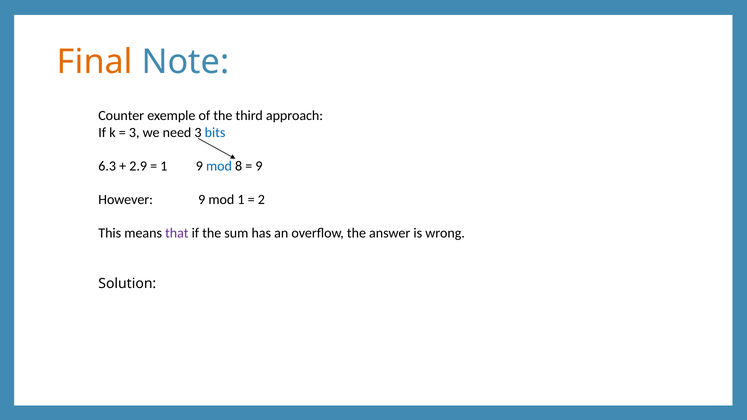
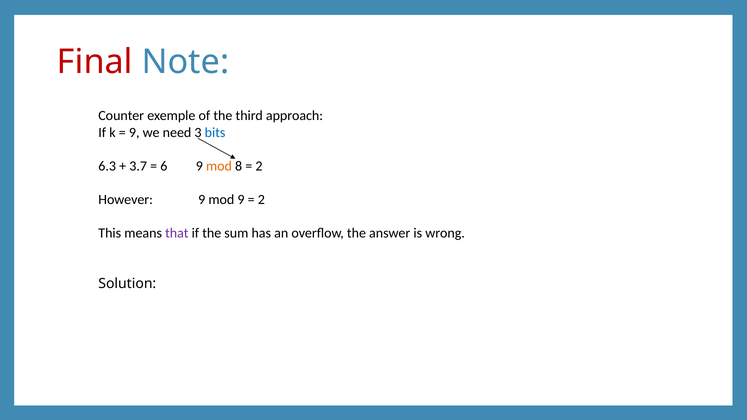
Final colour: orange -> red
3 at (134, 133): 3 -> 9
2.9: 2.9 -> 3.7
1 at (164, 166): 1 -> 6
mod at (219, 166) colour: blue -> orange
9 at (259, 166): 9 -> 2
mod 1: 1 -> 9
